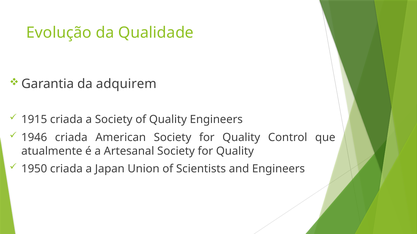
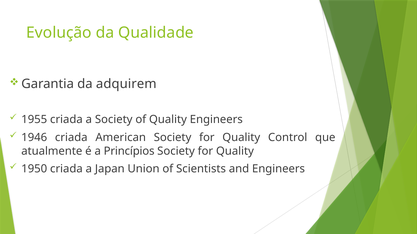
1915: 1915 -> 1955
Artesanal: Artesanal -> Princípios
